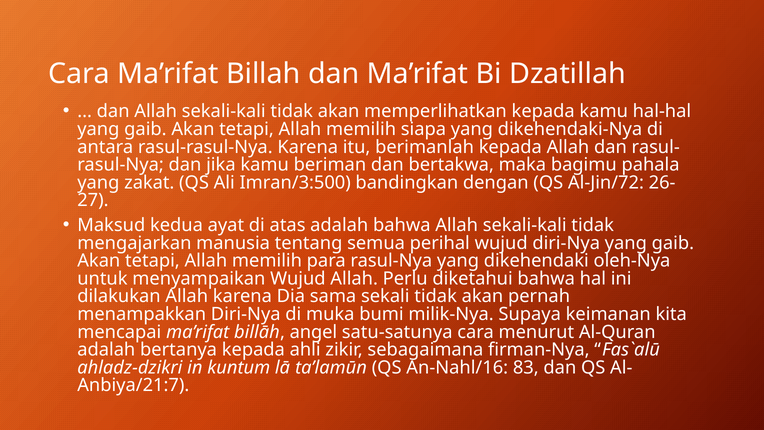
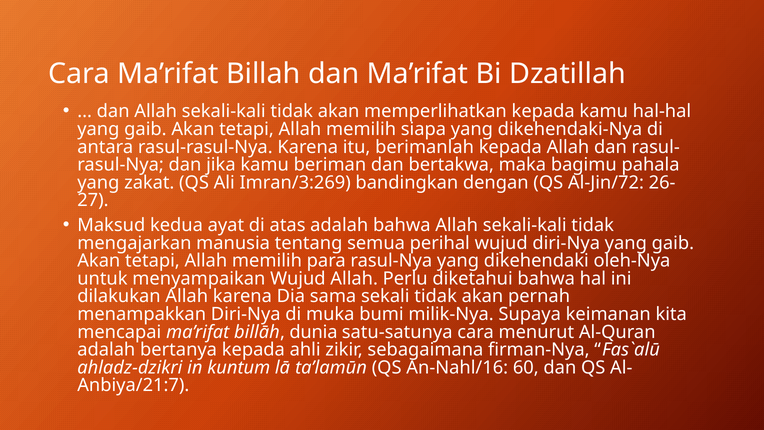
Imran/3:500: Imran/3:500 -> Imran/3:269
angel: angel -> dunia
83: 83 -> 60
